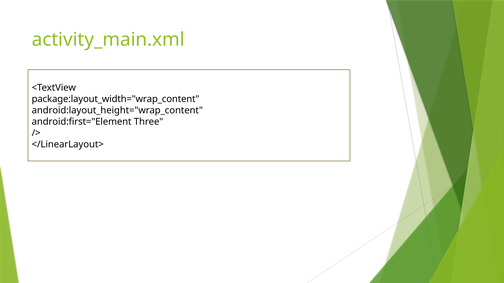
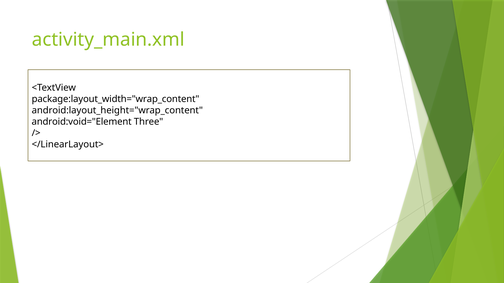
android:first="Element: android:first="Element -> android:void="Element
